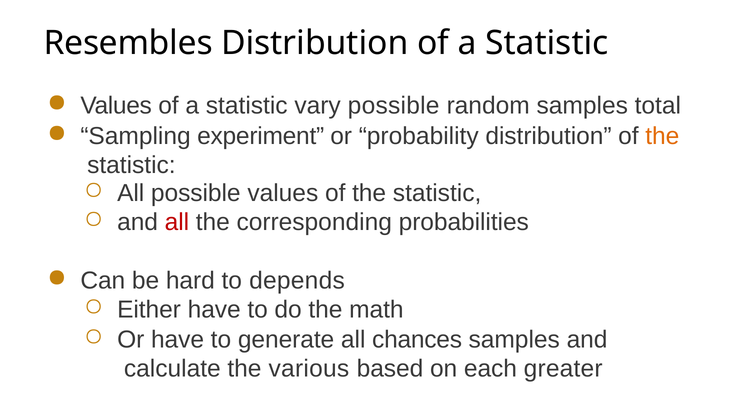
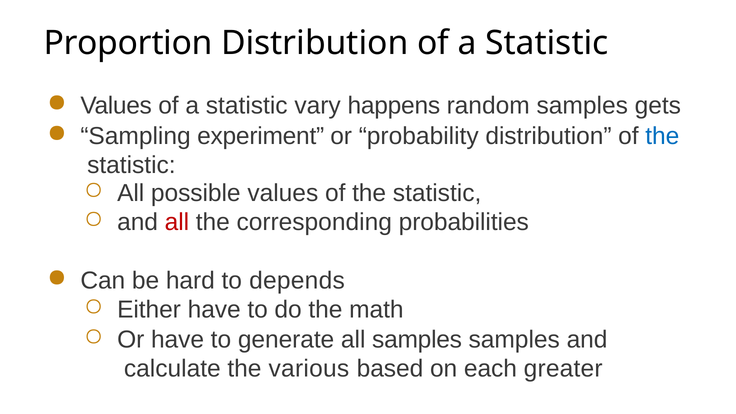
Resembles: Resembles -> Proportion
vary possible: possible -> happens
total: total -> gets
the at (662, 136) colour: orange -> blue
all chances: chances -> samples
